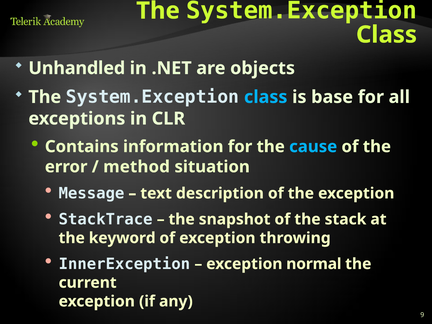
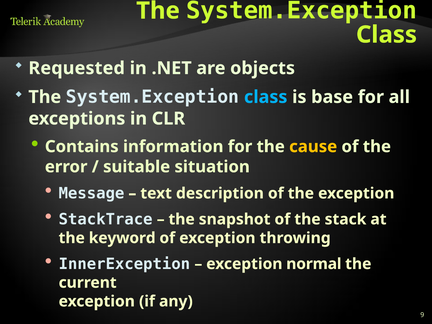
Unhandled: Unhandled -> Requested
cause colour: light blue -> yellow
method: method -> suitable
